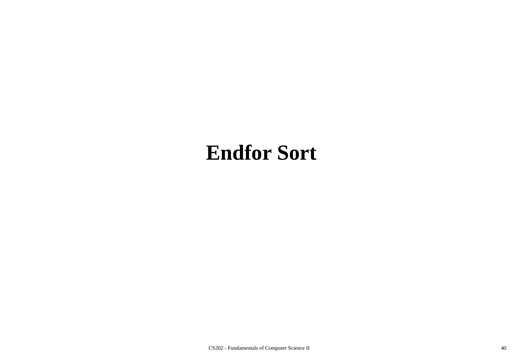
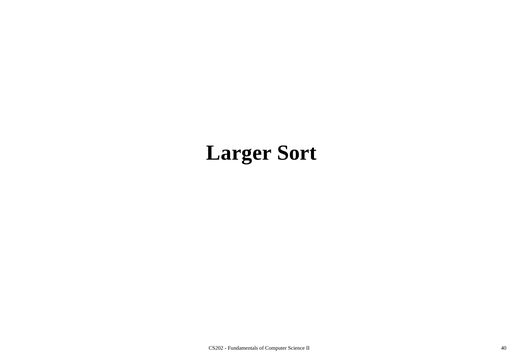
Endfor: Endfor -> Larger
